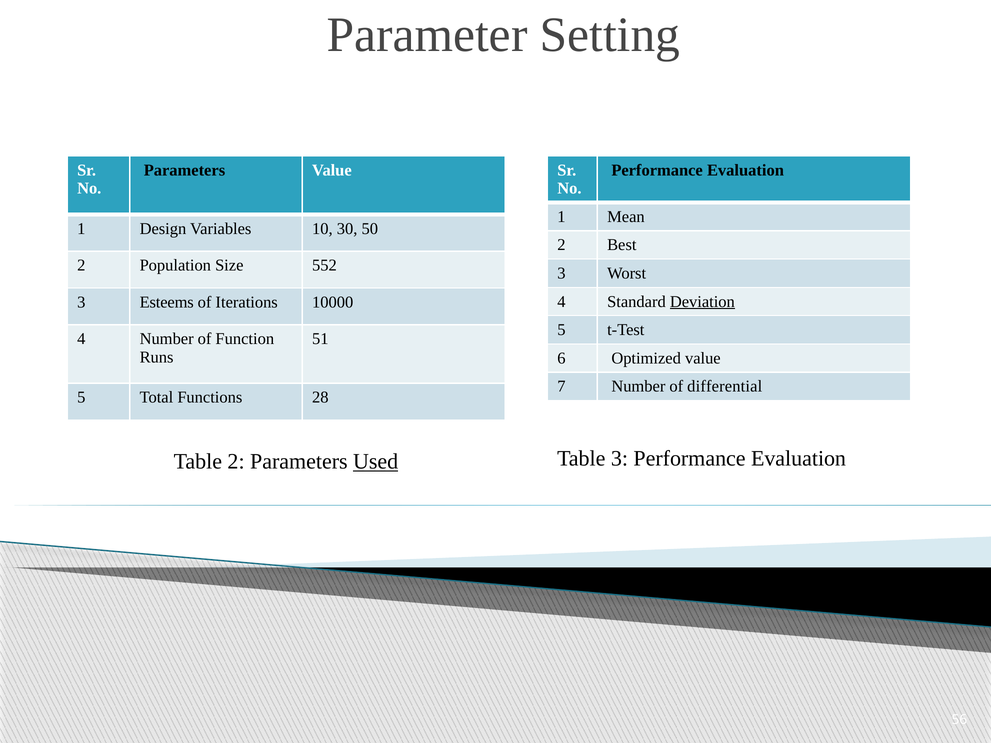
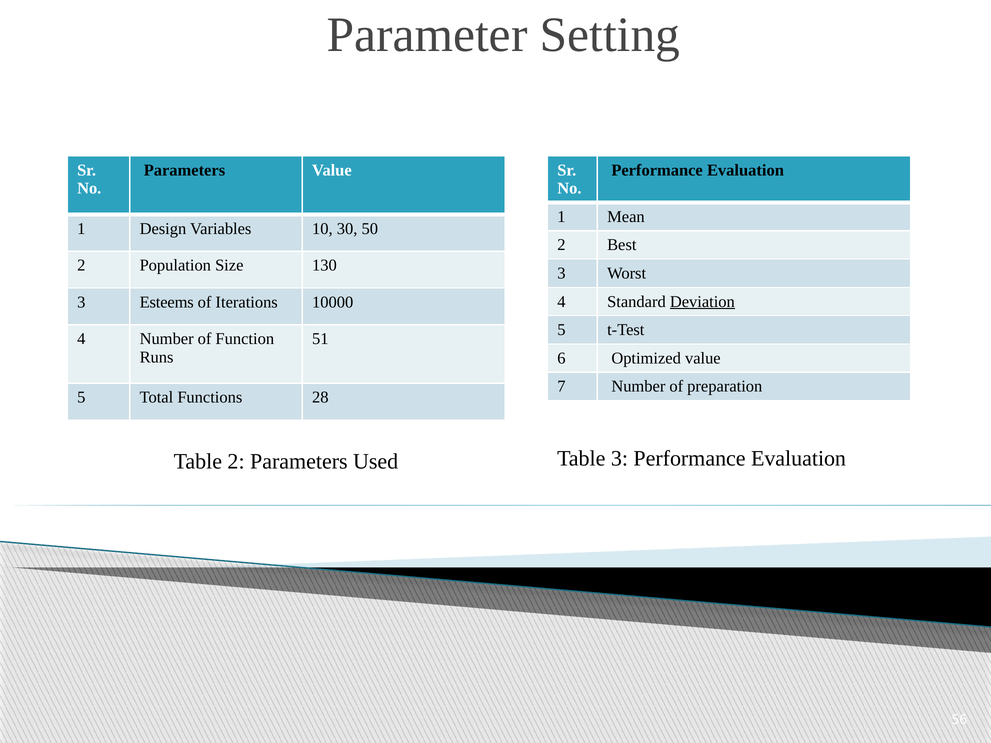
552: 552 -> 130
differential: differential -> preparation
Used underline: present -> none
